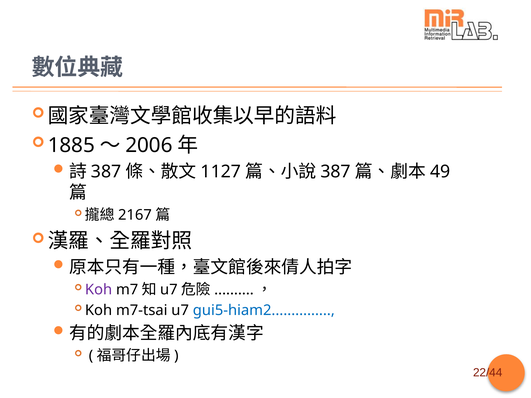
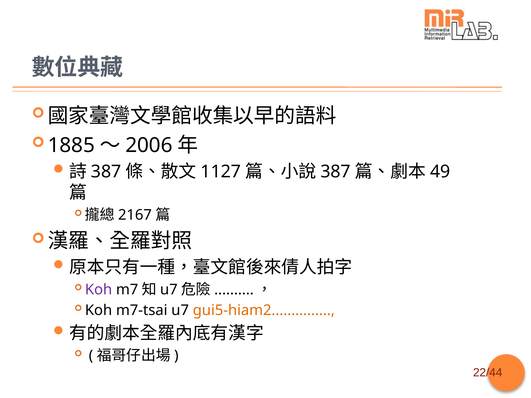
gui5-hiam2 colour: blue -> orange
